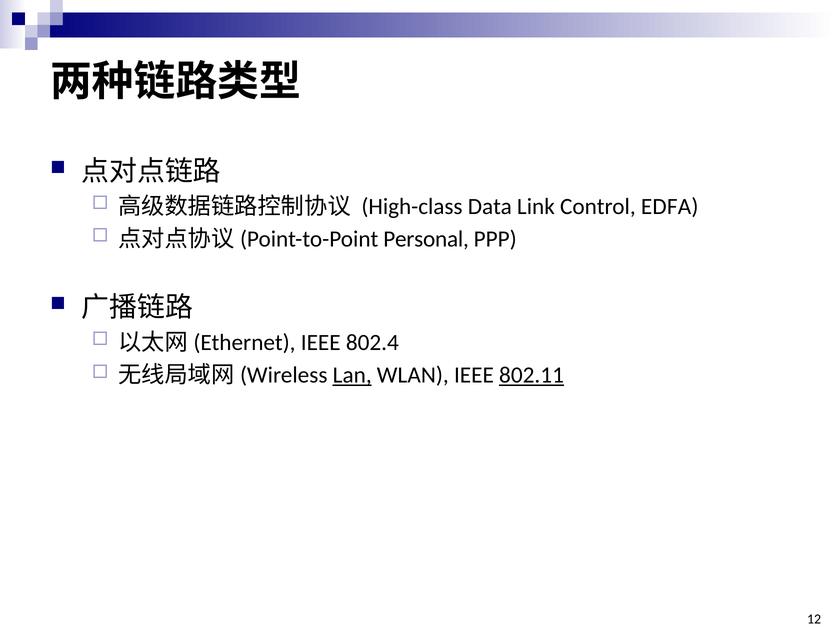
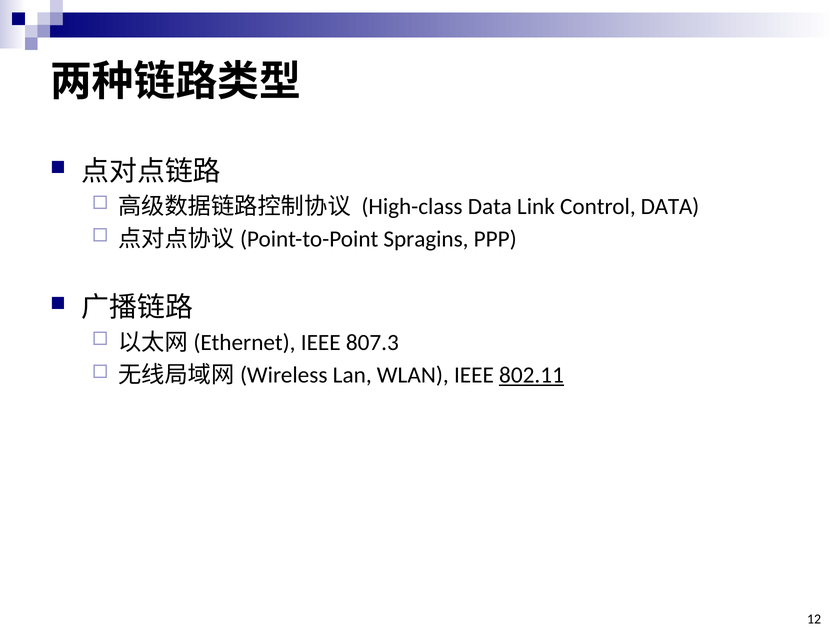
Control EDFA: EDFA -> DATA
Personal: Personal -> Spragins
802.4: 802.4 -> 807.3
Lan underline: present -> none
